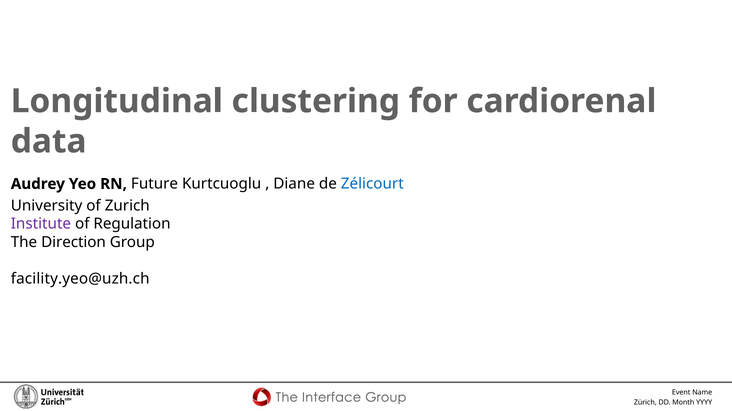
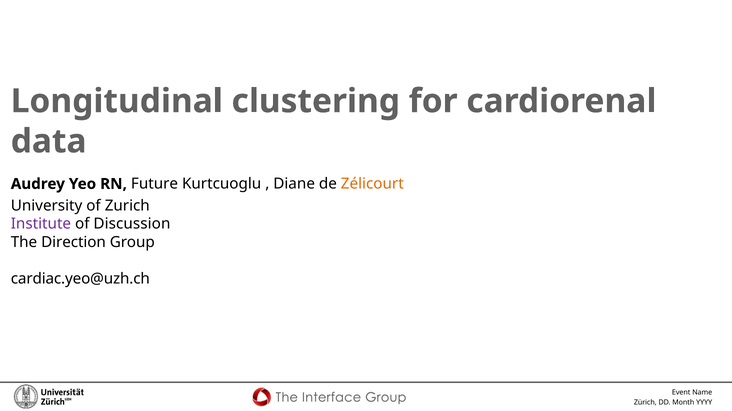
Zélicourt colour: blue -> orange
Regulation: Regulation -> Discussion
facility.yeo@uzh.ch: facility.yeo@uzh.ch -> cardiac.yeo@uzh.ch
